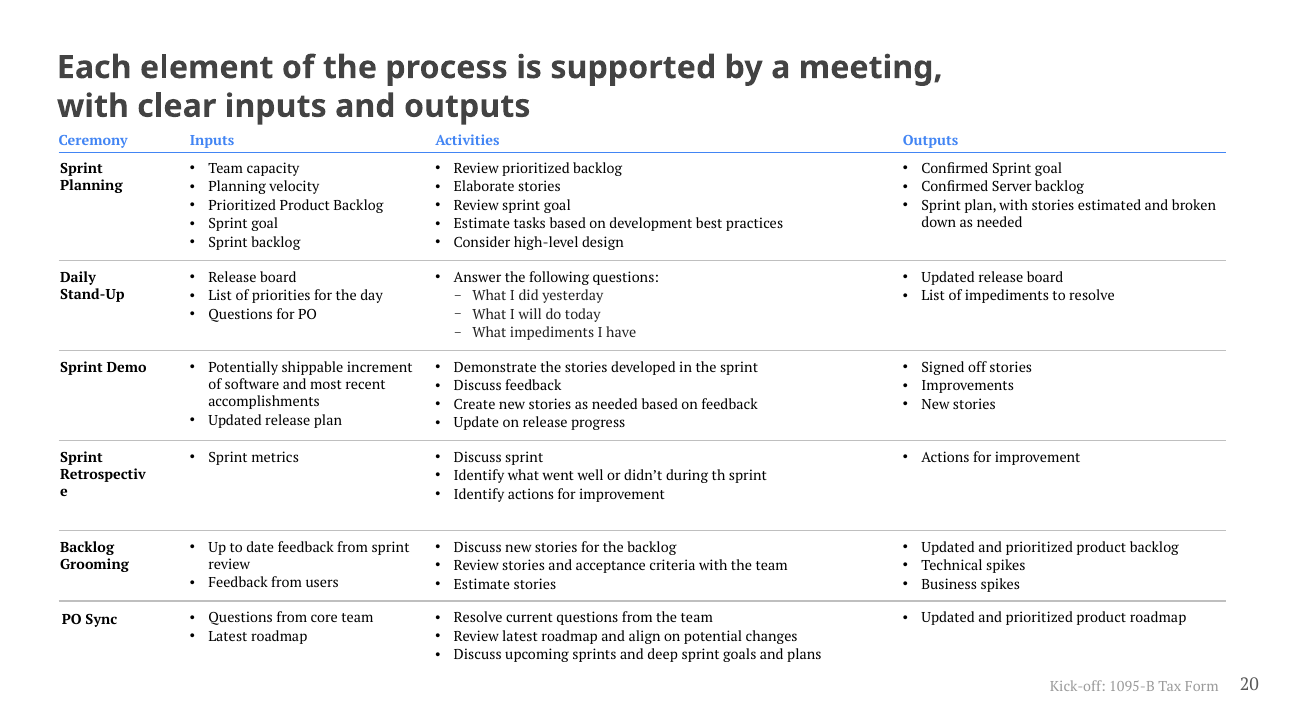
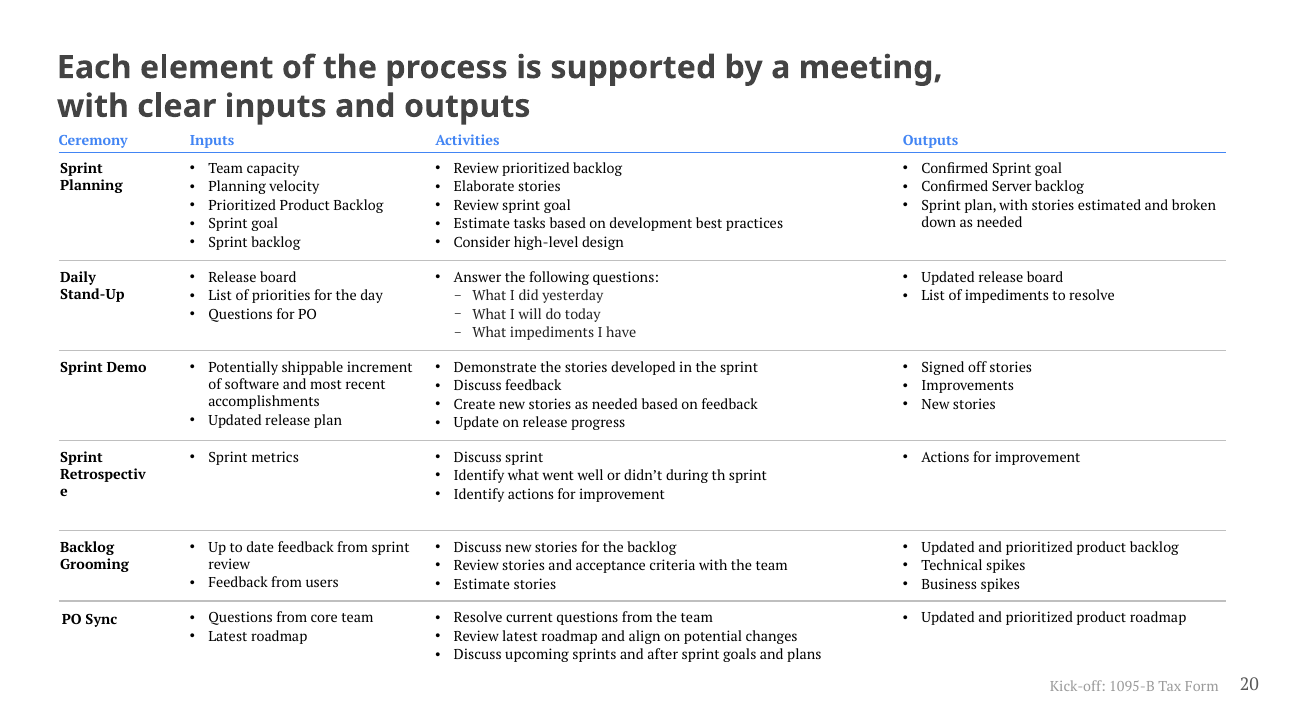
deep: deep -> after
